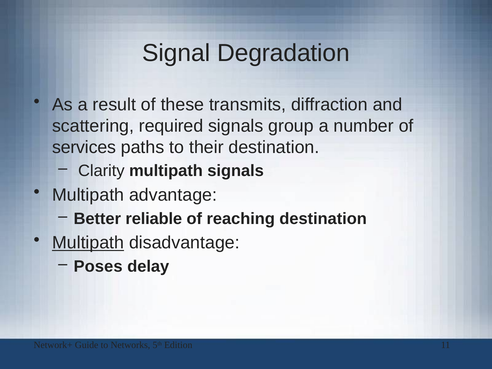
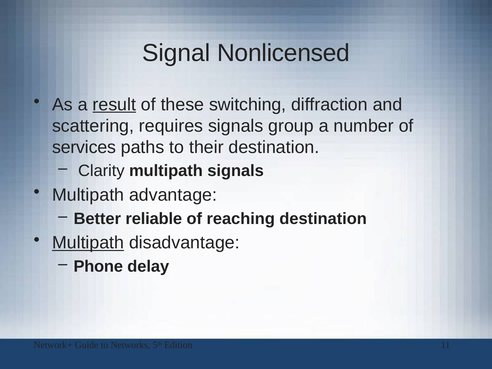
Degradation: Degradation -> Nonlicensed
result underline: none -> present
transmits: transmits -> switching
required: required -> requires
Poses: Poses -> Phone
